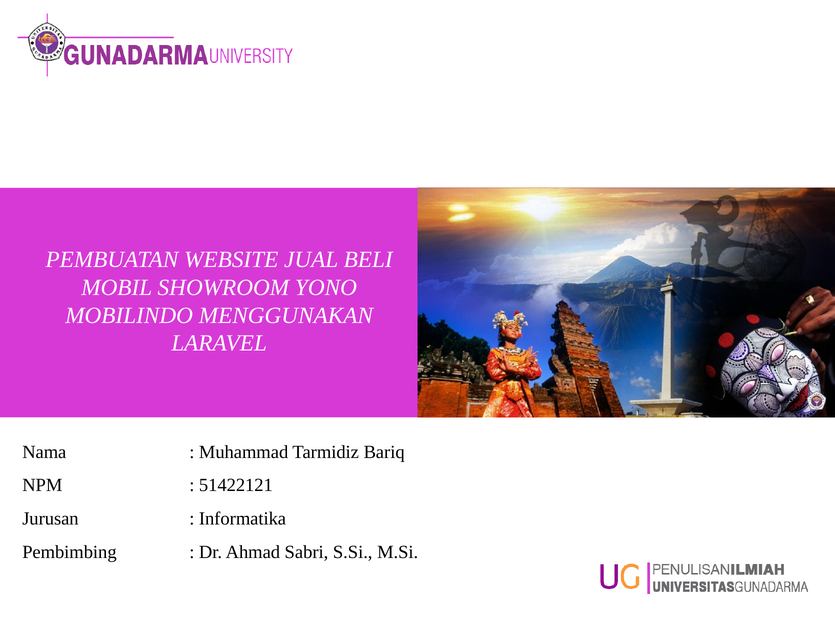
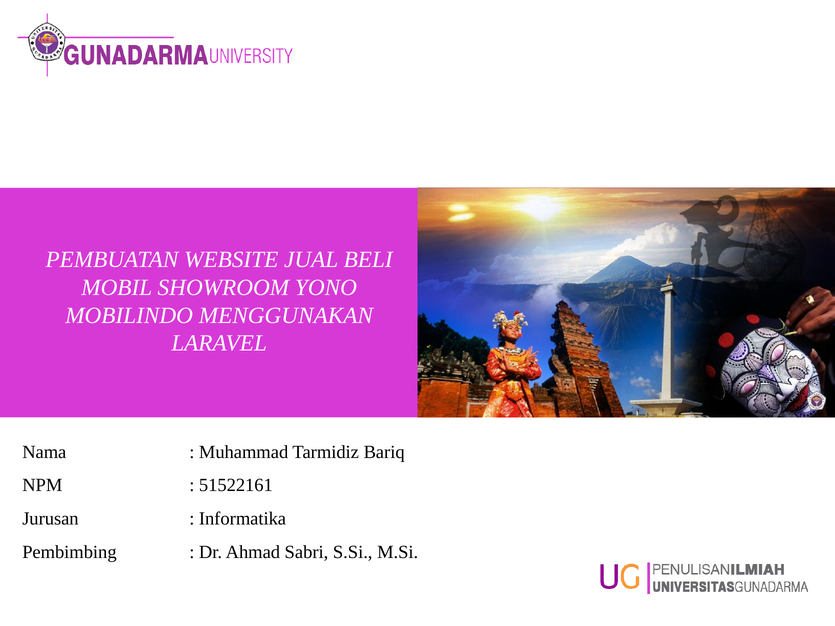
51422121: 51422121 -> 51522161
